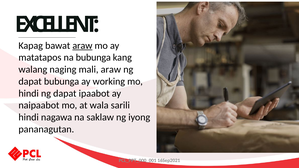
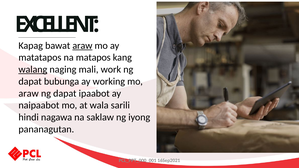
na bubunga: bubunga -> matapos
walang underline: none -> present
mali araw: araw -> work
hindi at (29, 93): hindi -> araw
